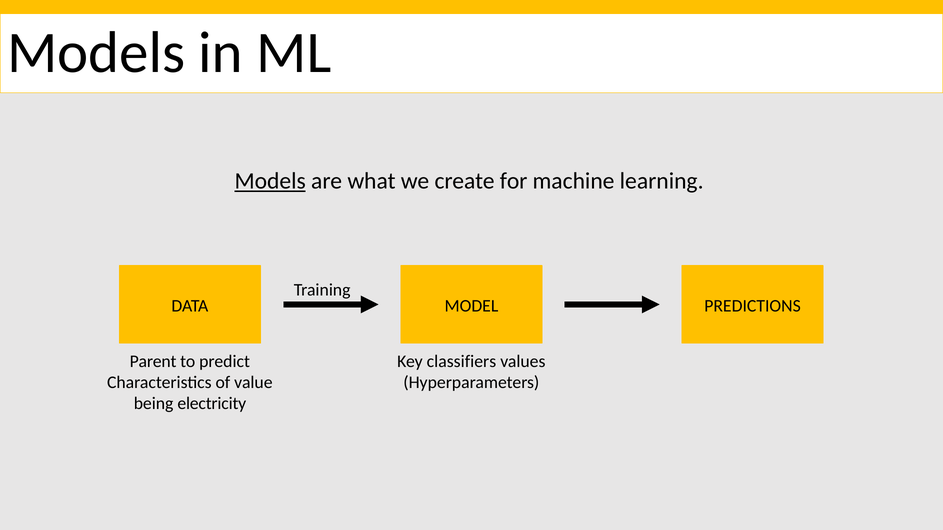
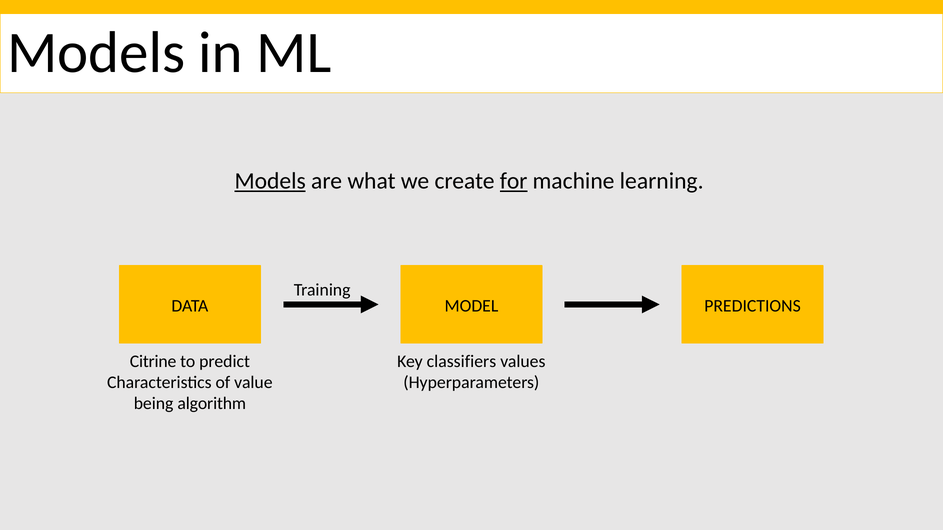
for underline: none -> present
Parent: Parent -> Citrine
electricity: electricity -> algorithm
